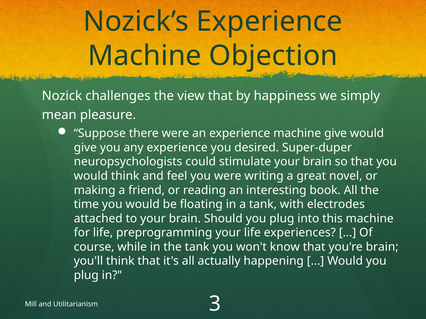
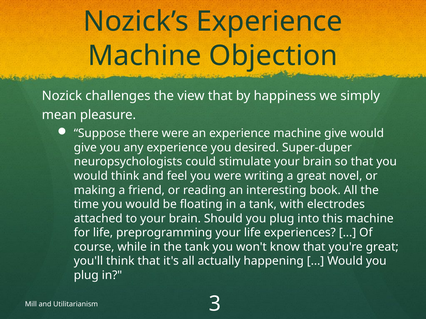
you're brain: brain -> great
